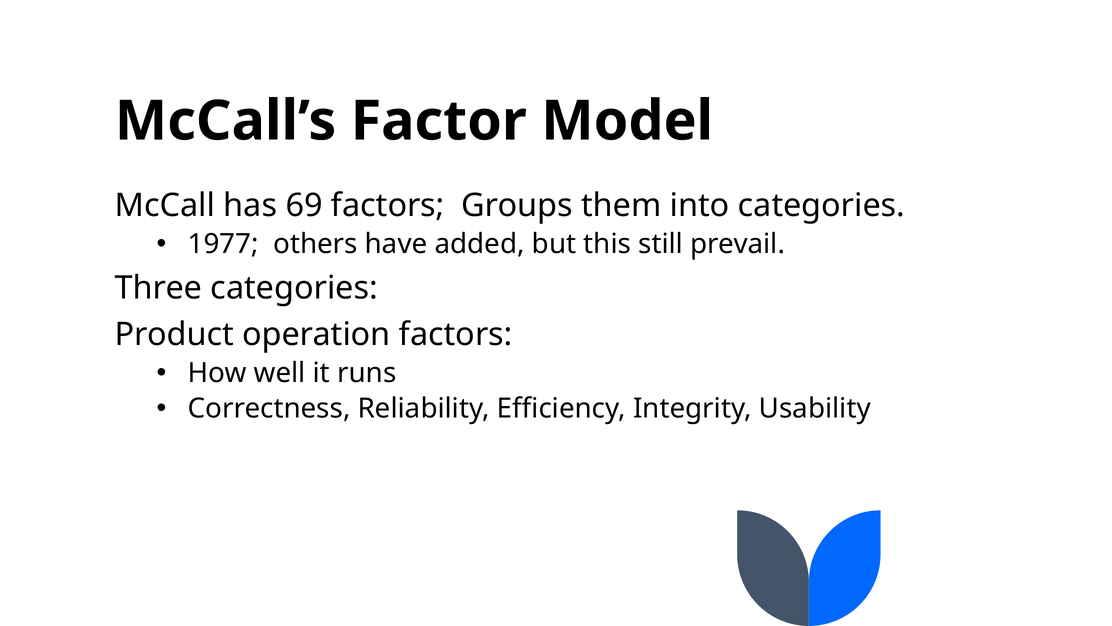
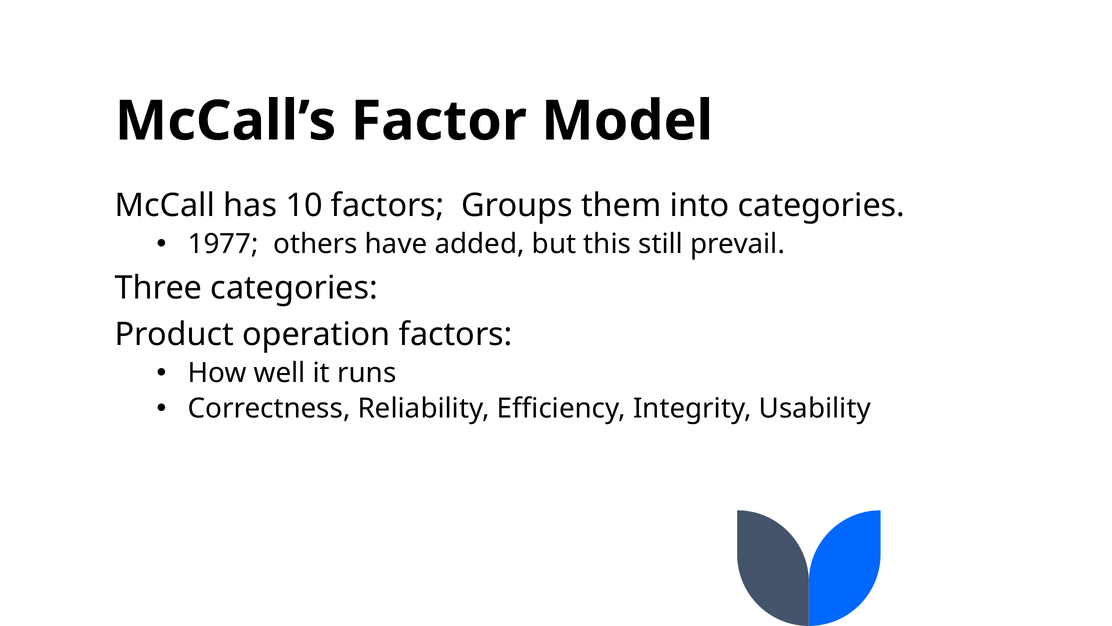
69: 69 -> 10
